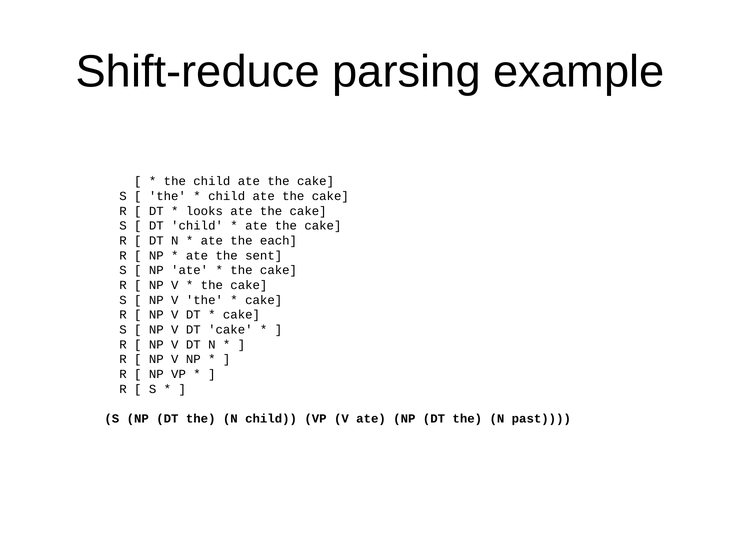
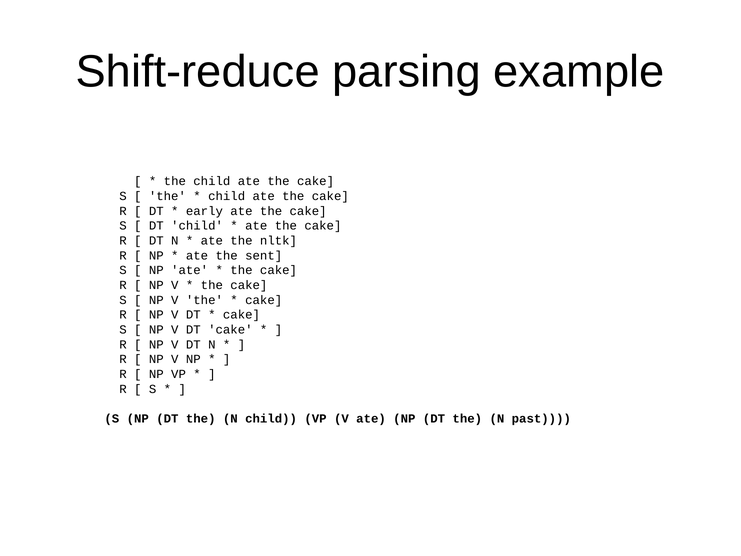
looks: looks -> early
each: each -> nltk
